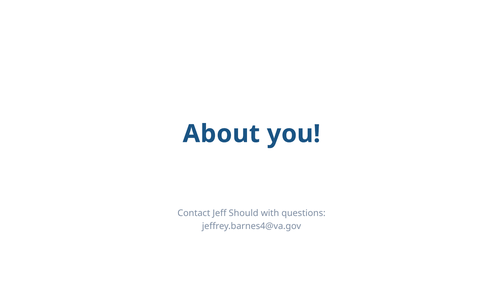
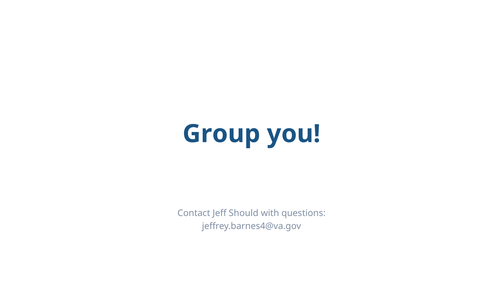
About: About -> Group
